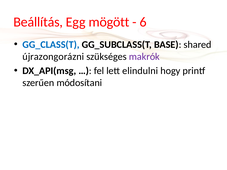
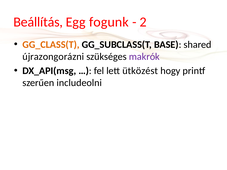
mögött: mögött -> fogunk
6: 6 -> 2
GG_CLASS(T colour: blue -> orange
elindulni: elindulni -> ütközést
módosítani: módosítani -> includeolni
